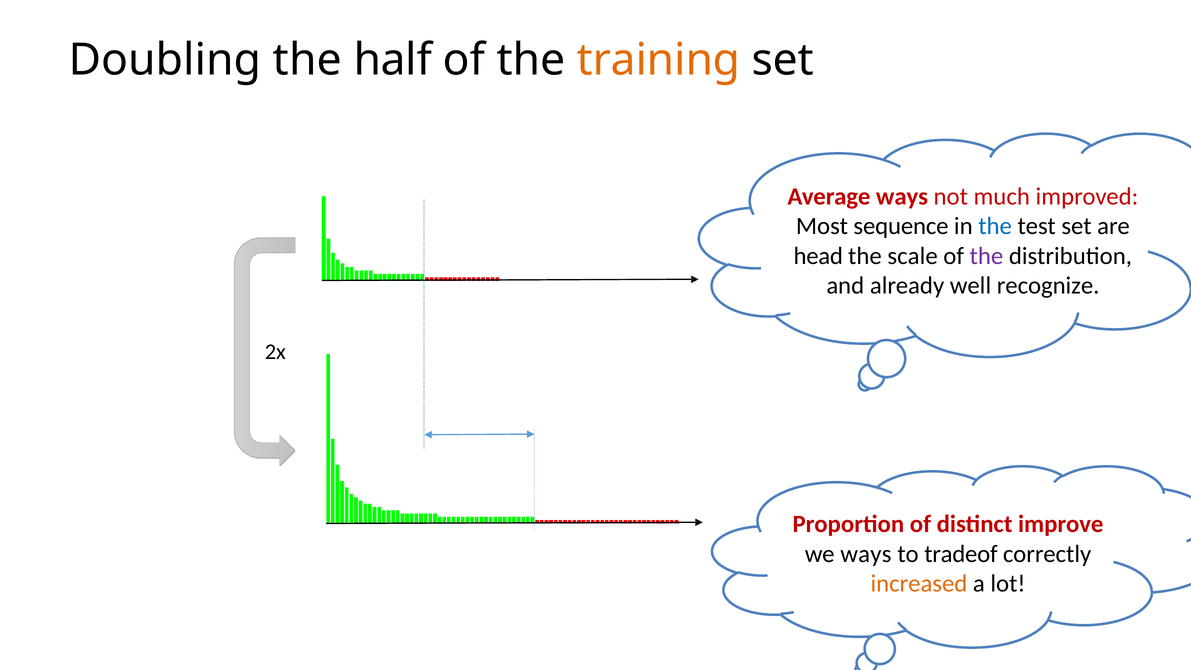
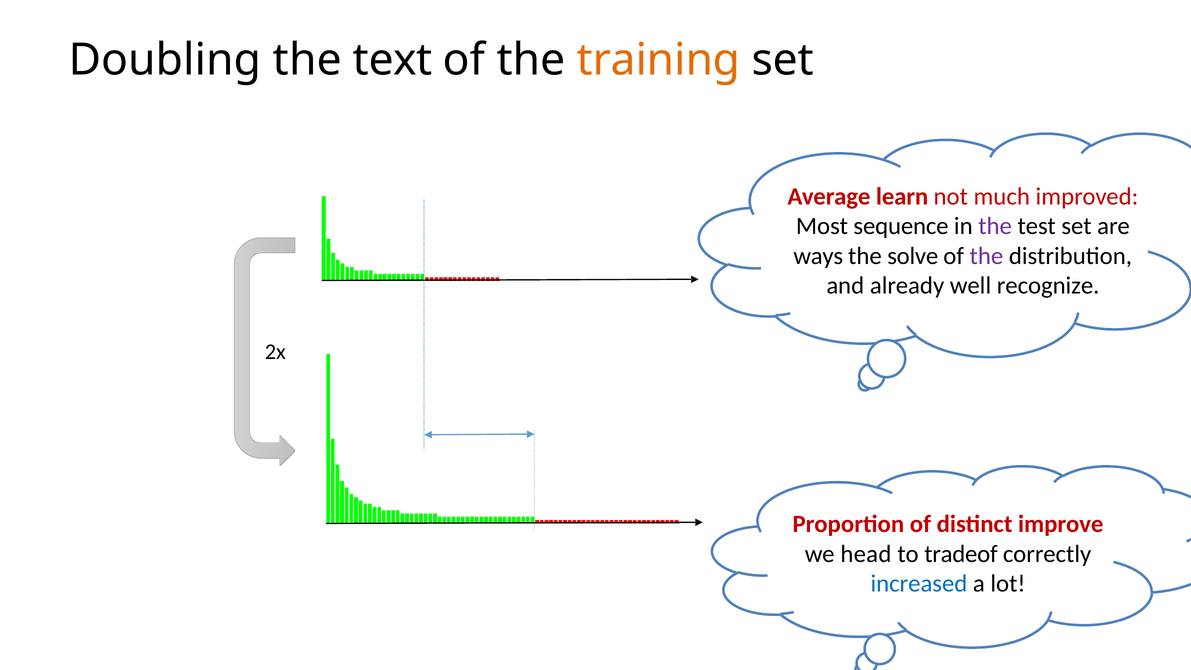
half: half -> text
Average ways: ways -> learn
the at (995, 226) colour: blue -> purple
head: head -> ways
scale: scale -> solve
we ways: ways -> head
increased colour: orange -> blue
